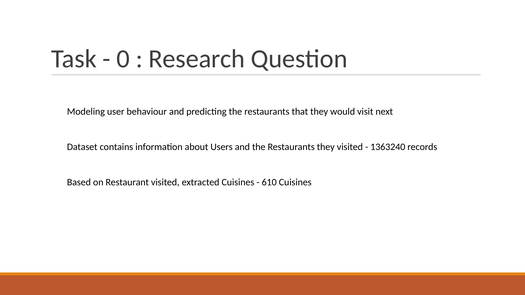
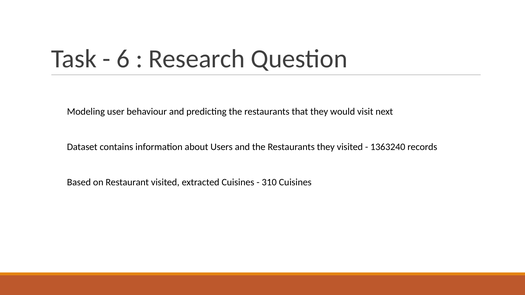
0: 0 -> 6
610: 610 -> 310
